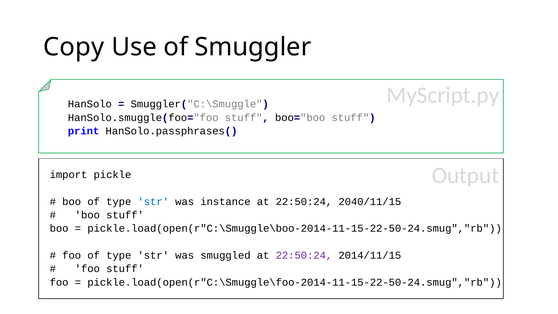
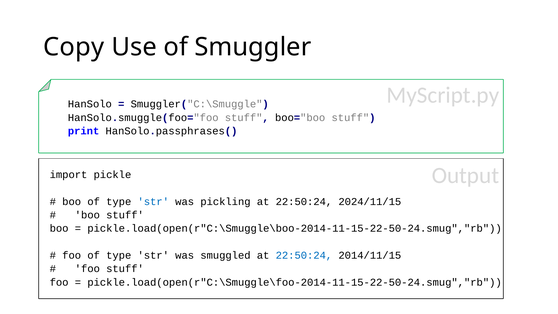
instance: instance -> pickling
2040/11/15: 2040/11/15 -> 2024/11/15
22:50:24 at (304, 255) colour: purple -> blue
